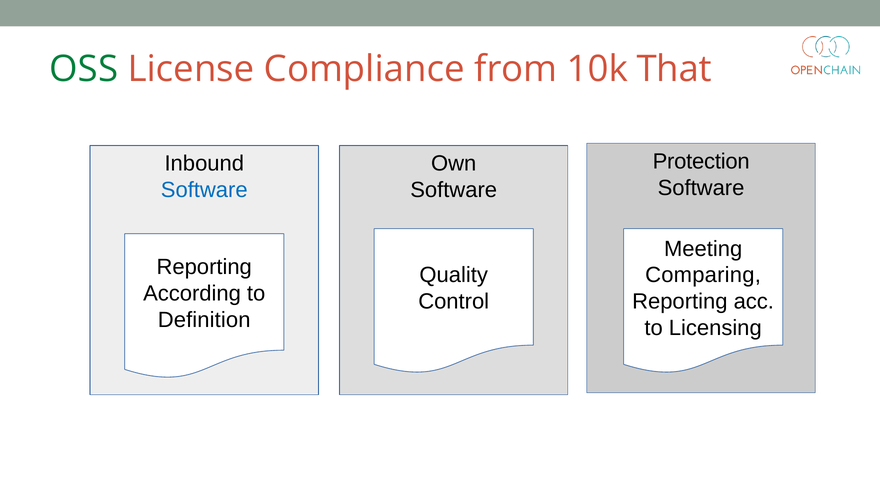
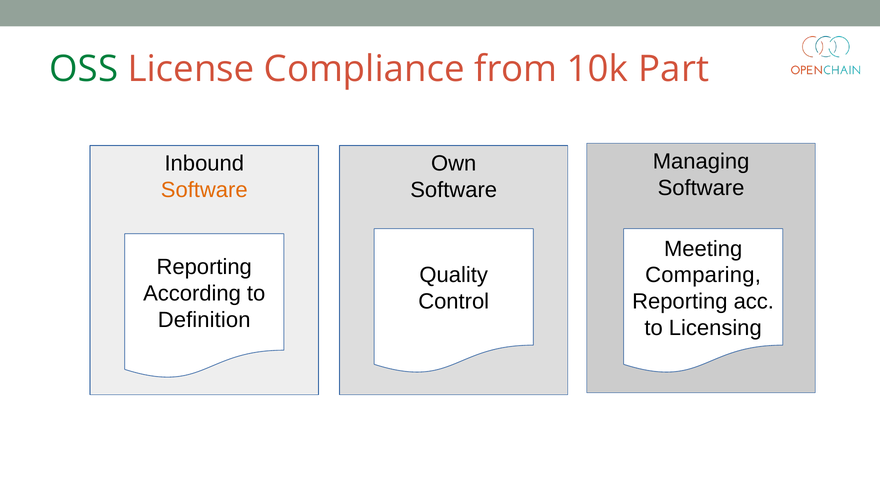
That: That -> Part
Protection: Protection -> Managing
Software at (204, 190) colour: blue -> orange
